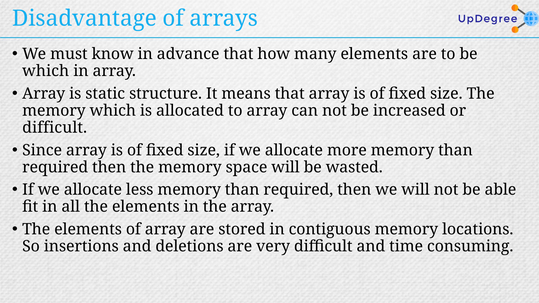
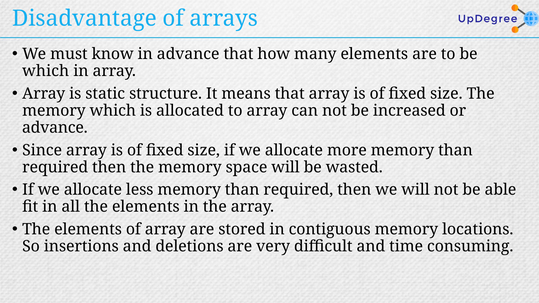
difficult at (55, 128): difficult -> advance
